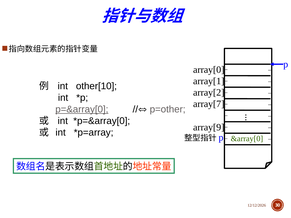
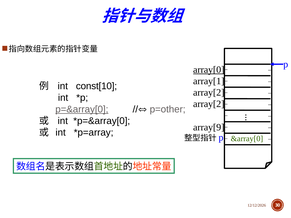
array[0 underline: none -> present
other[10: other[10 -> const[10
array[7 at (209, 104): array[7 -> array[2
